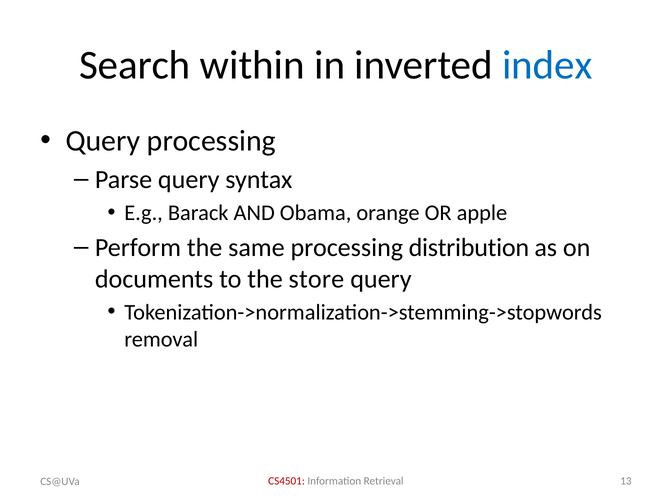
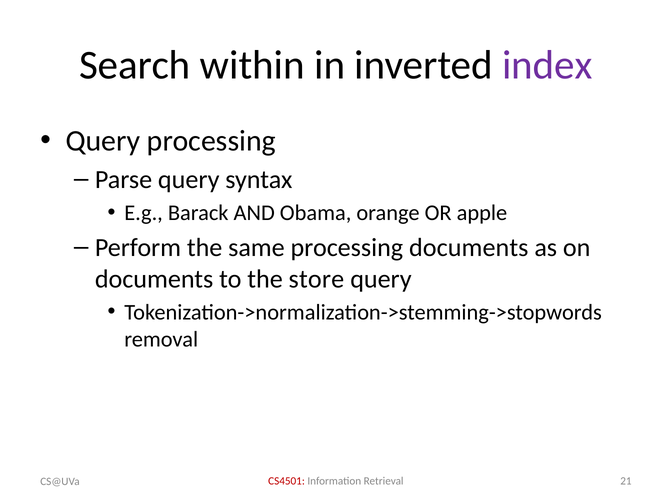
index colour: blue -> purple
processing distribution: distribution -> documents
13: 13 -> 21
